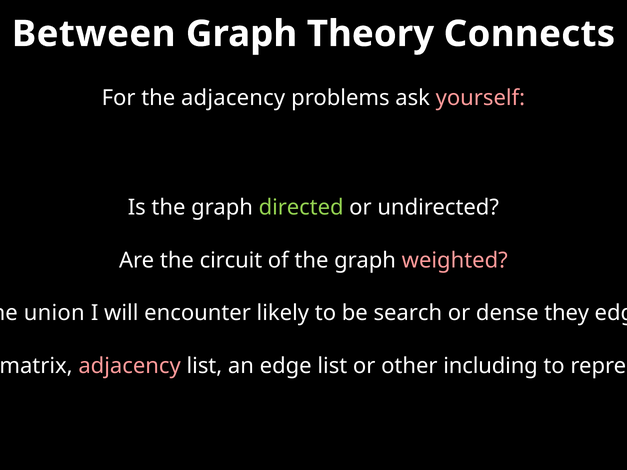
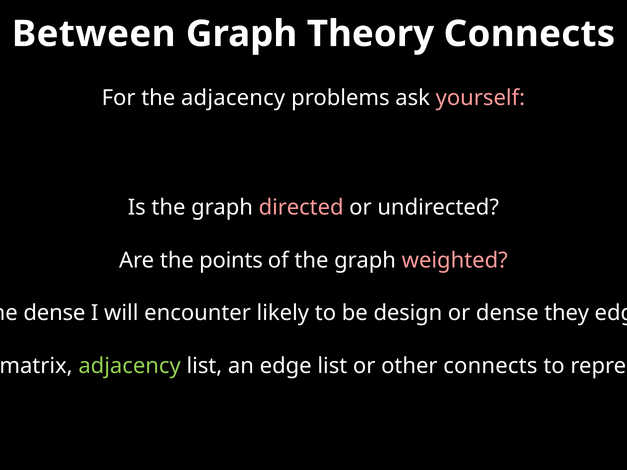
directed colour: light green -> pink
circuit: circuit -> points
union at (54, 313): union -> dense
search: search -> design
adjacency at (130, 366) colour: pink -> light green
other including: including -> connects
